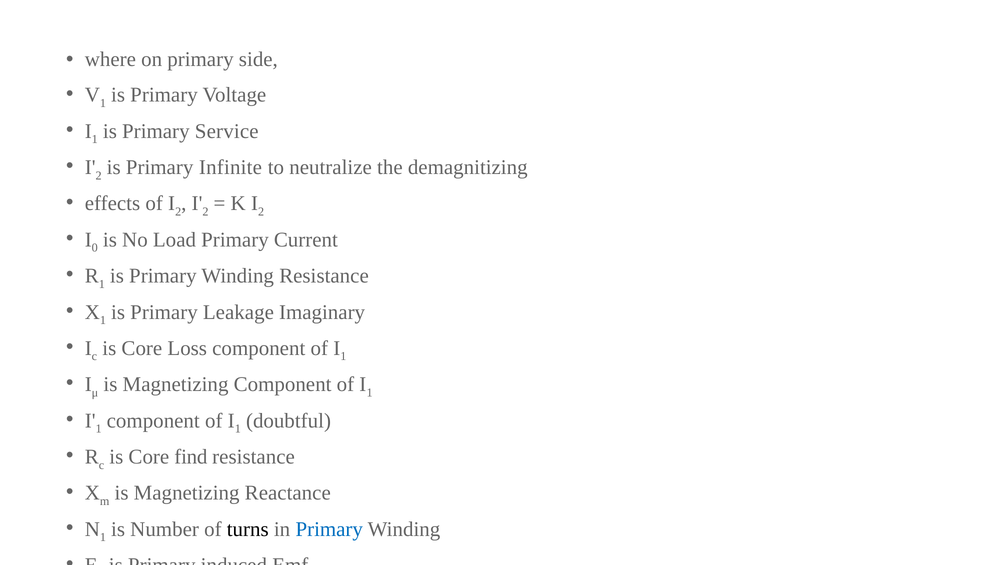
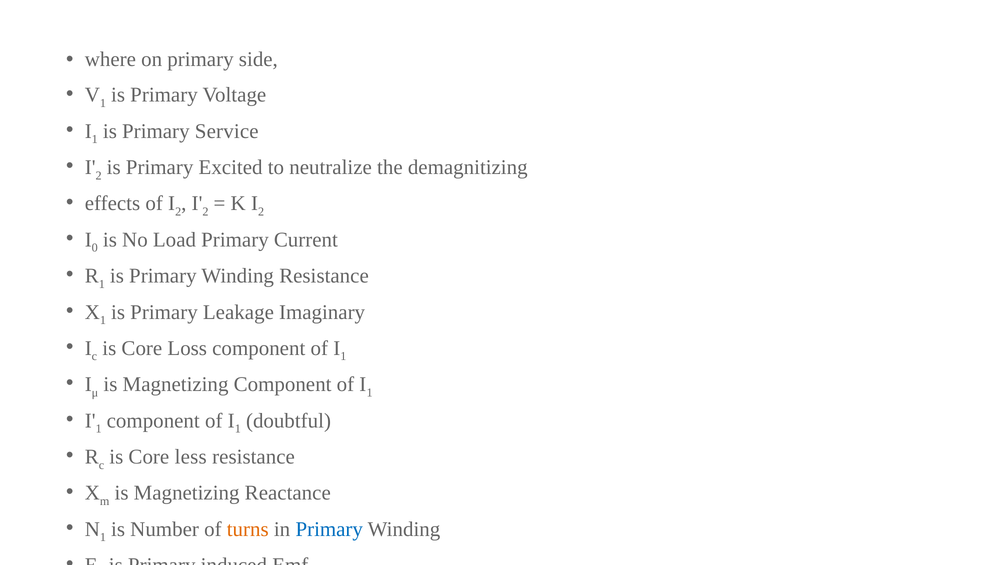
Infinite: Infinite -> Excited
find: find -> less
turns colour: black -> orange
